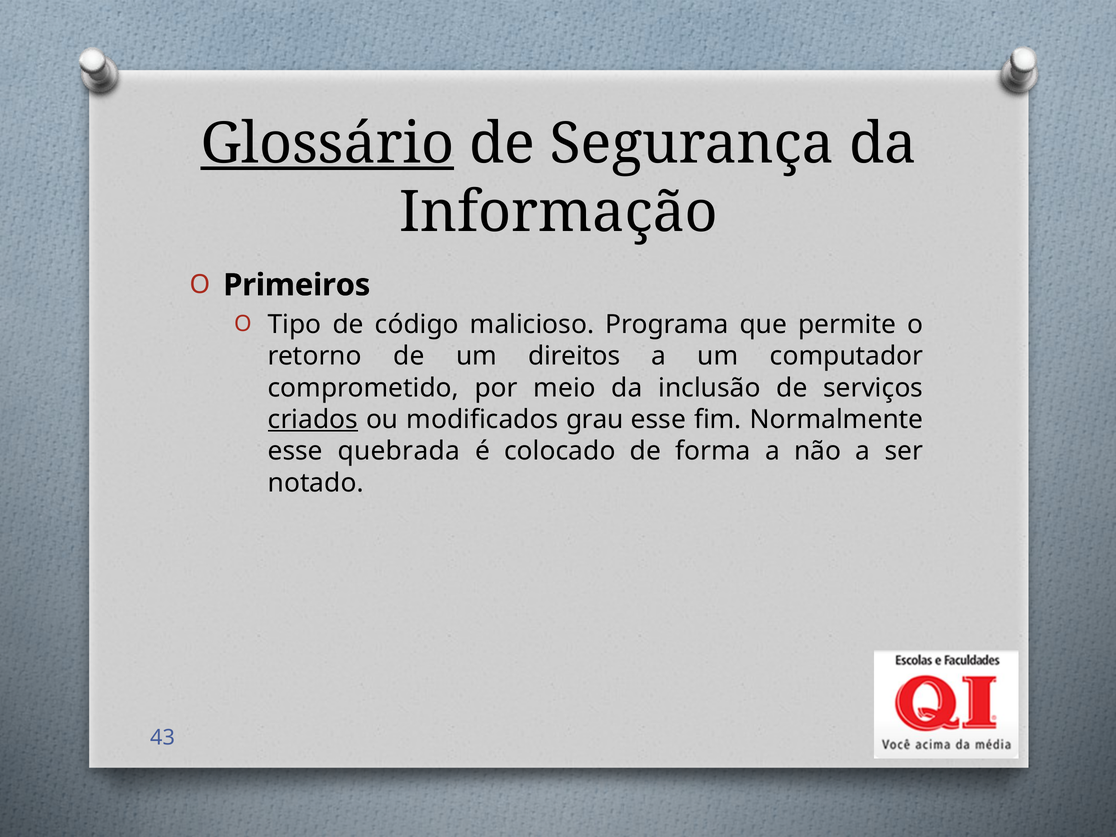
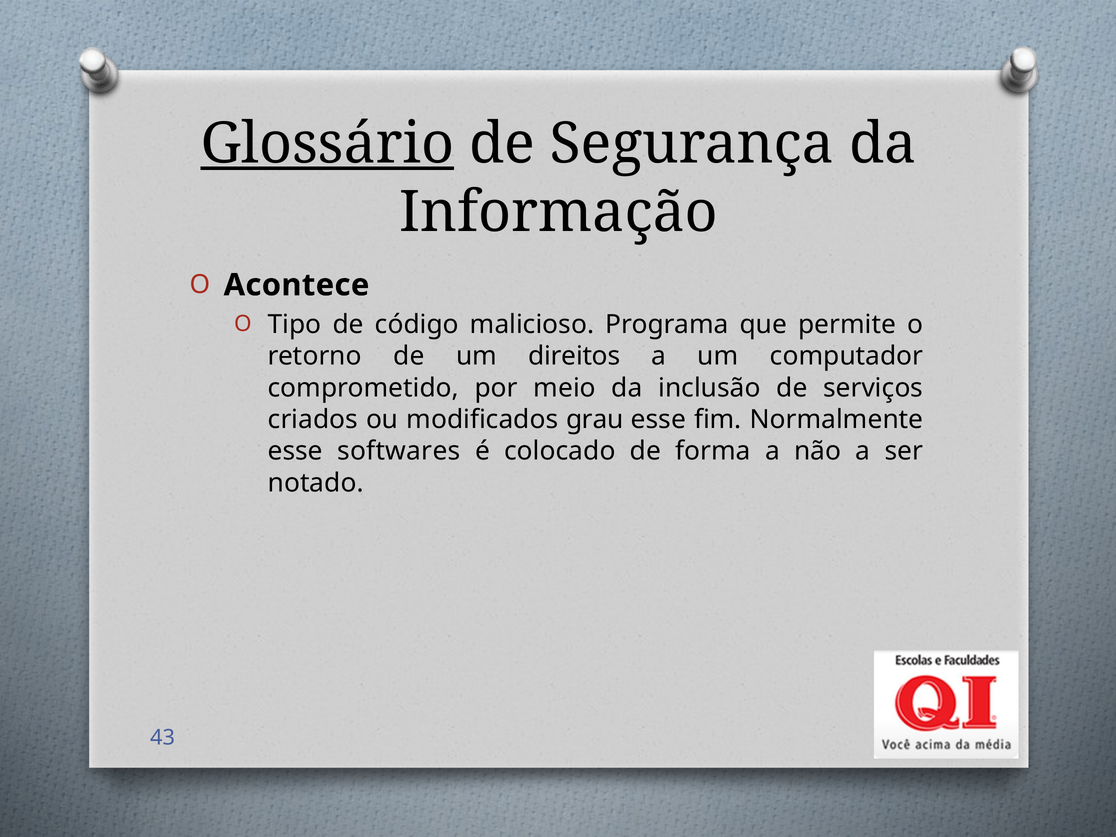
Primeiros: Primeiros -> Acontece
criados underline: present -> none
quebrada: quebrada -> softwares
